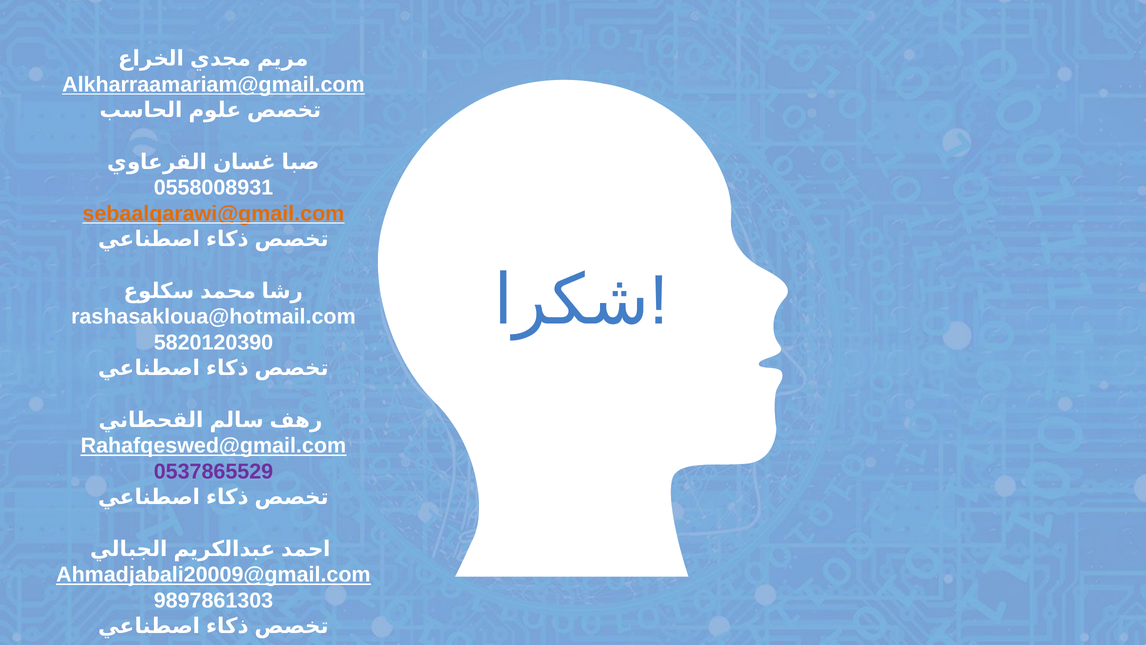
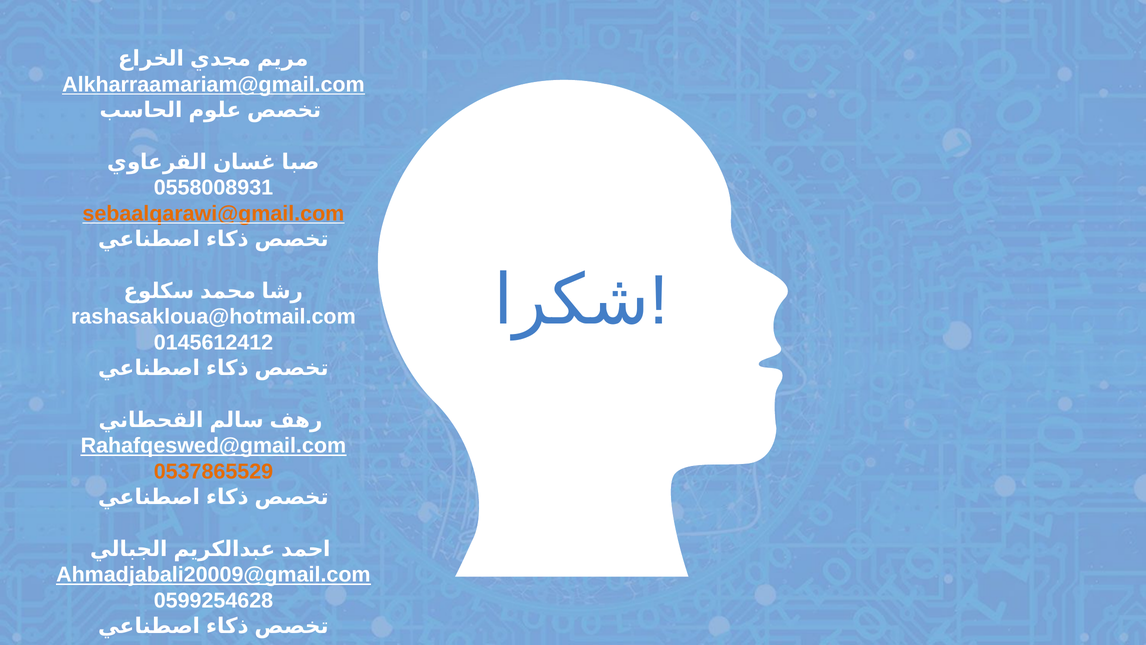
5820120390: 5820120390 -> 0145612412
0537865529 colour: purple -> orange
9897861303: 9897861303 -> 0599254628
